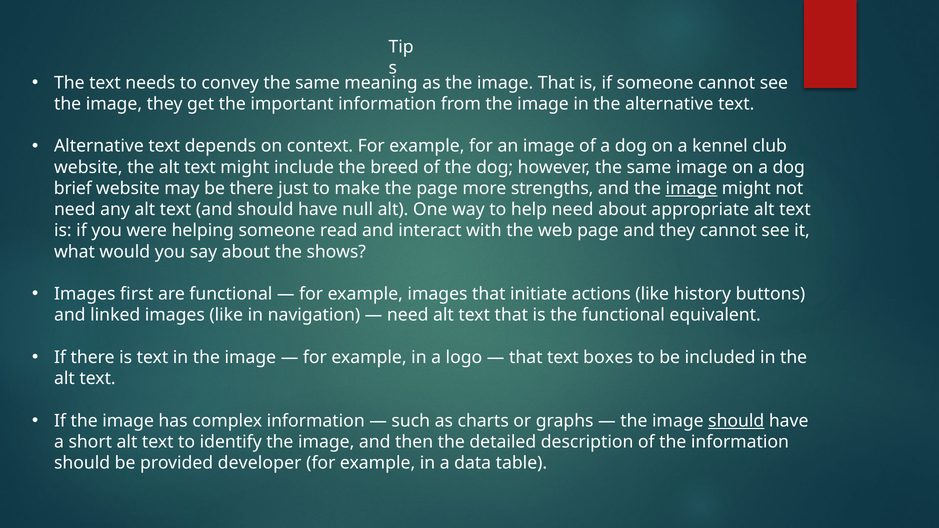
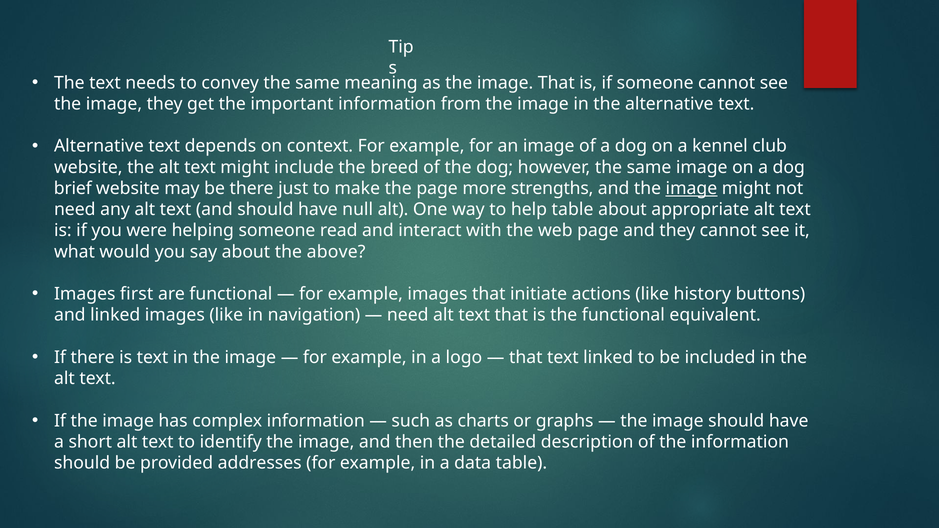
help need: need -> table
shows: shows -> above
text boxes: boxes -> linked
should at (736, 421) underline: present -> none
developer: developer -> addresses
